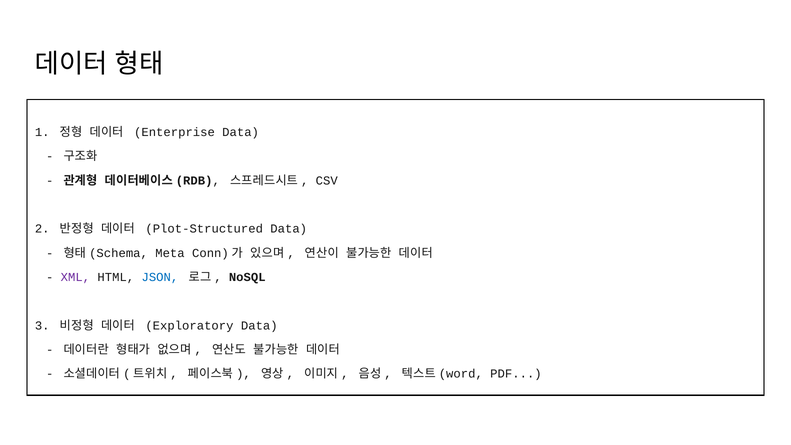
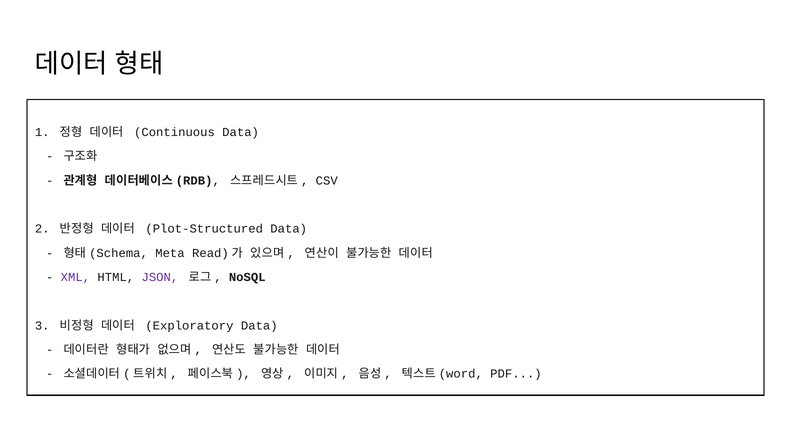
Enterprise: Enterprise -> Continuous
Conn: Conn -> Read
JSON colour: blue -> purple
